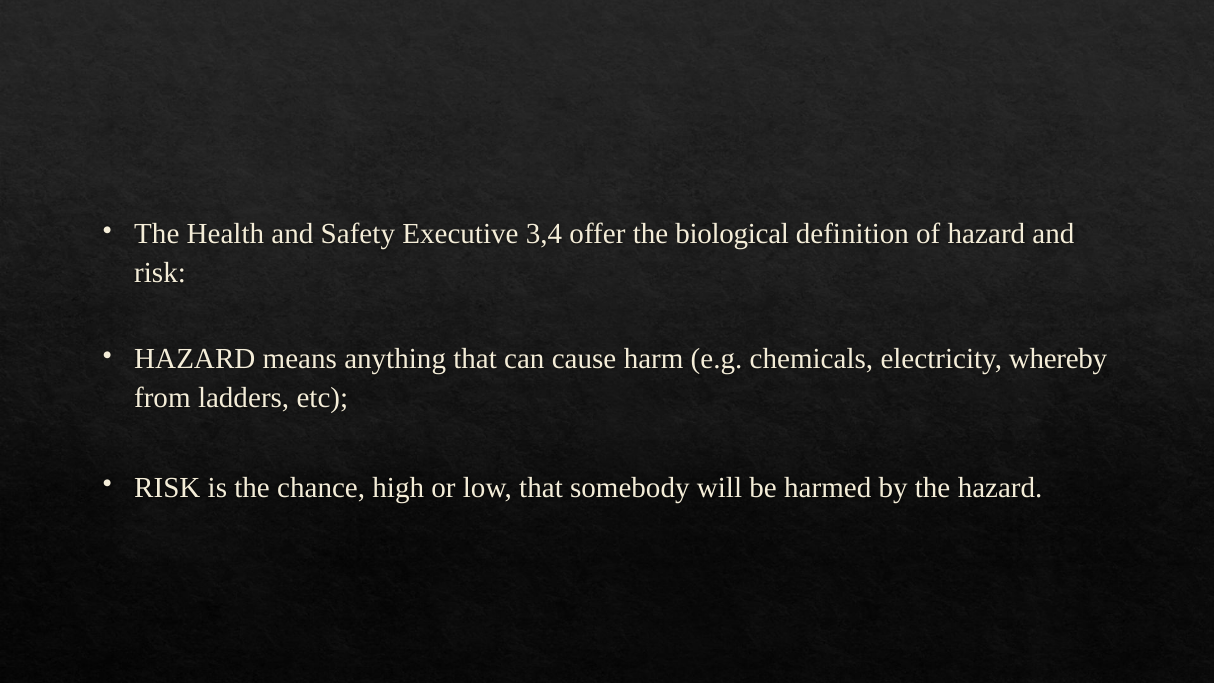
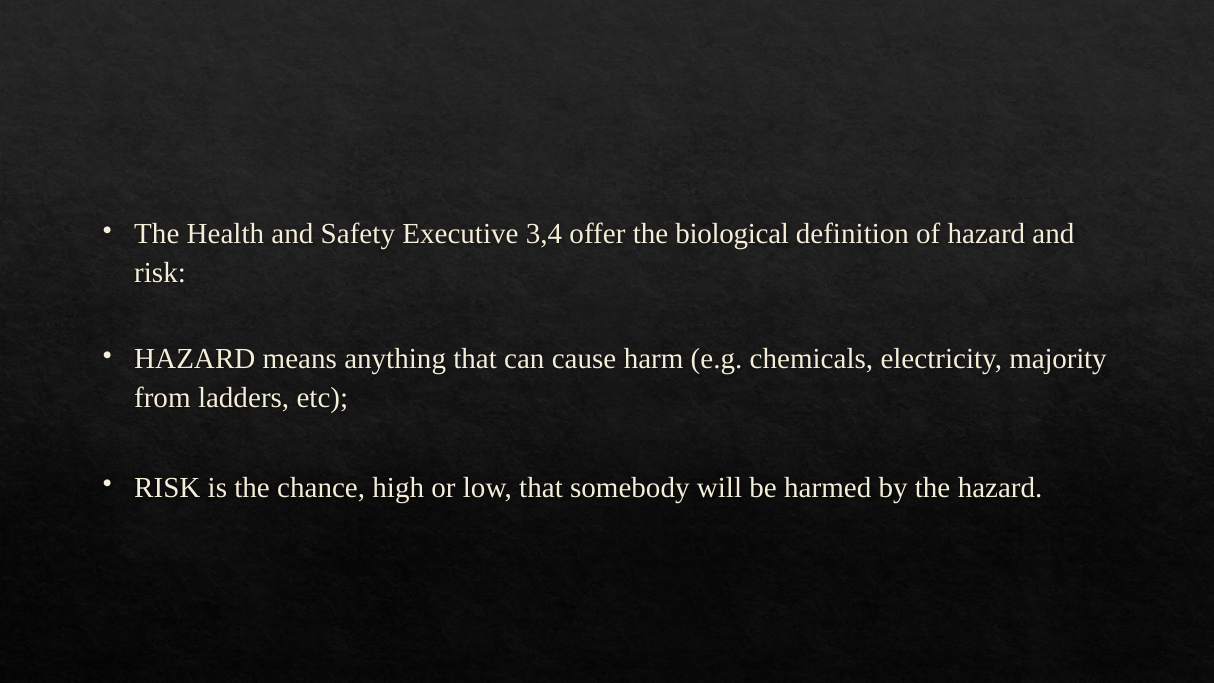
whereby: whereby -> majority
